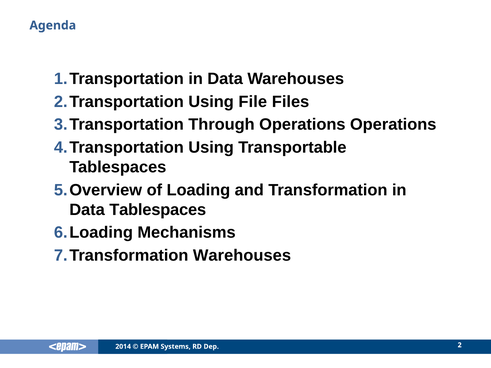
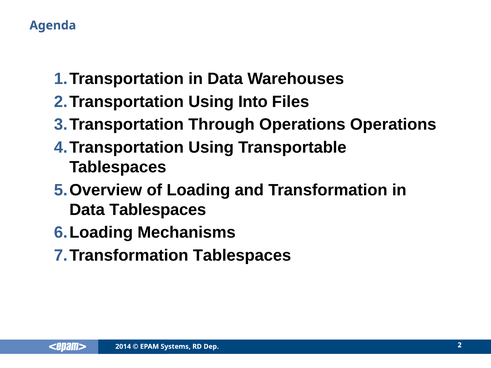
File: File -> Into
Warehouses at (242, 256): Warehouses -> Tablespaces
